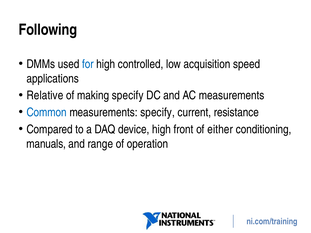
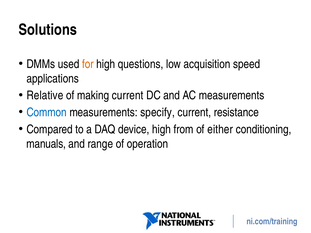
Following: Following -> Solutions
for colour: blue -> orange
controlled: controlled -> questions
making specify: specify -> current
front: front -> from
